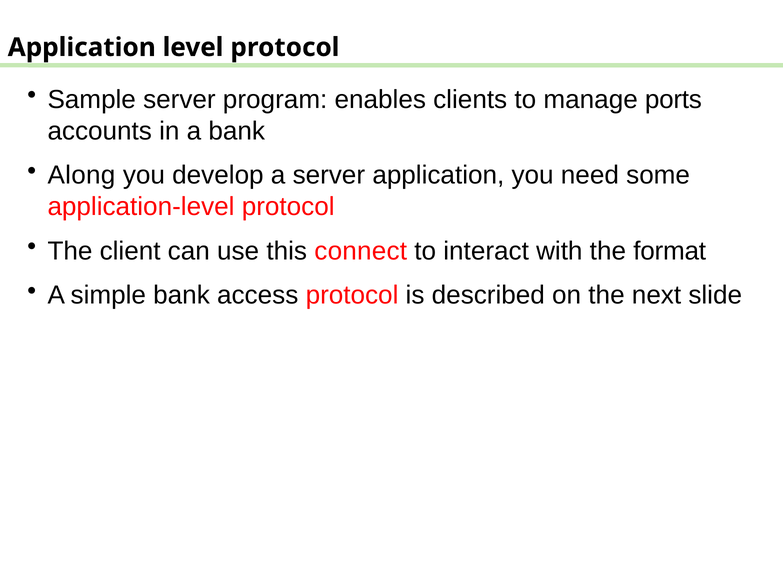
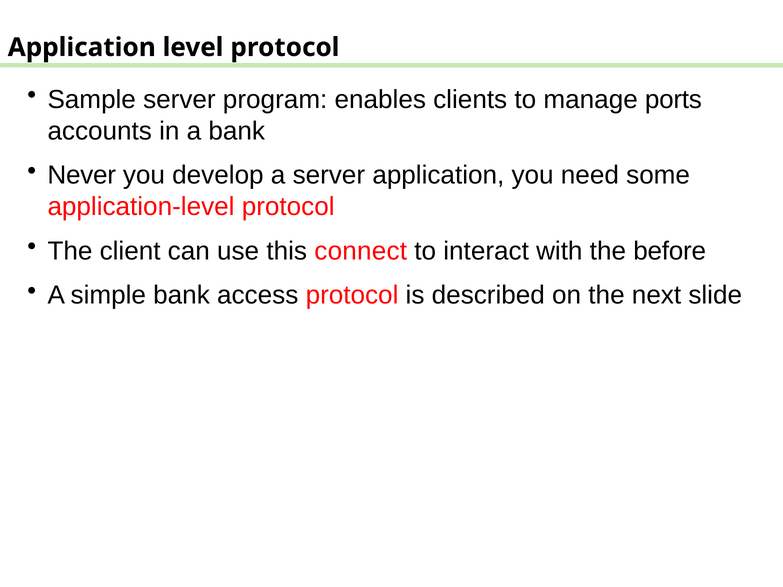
Along: Along -> Never
format: format -> before
